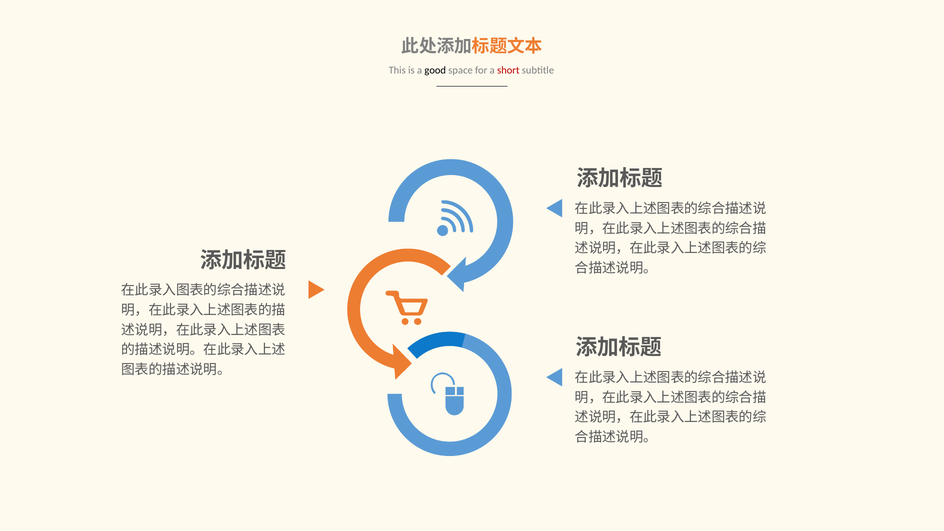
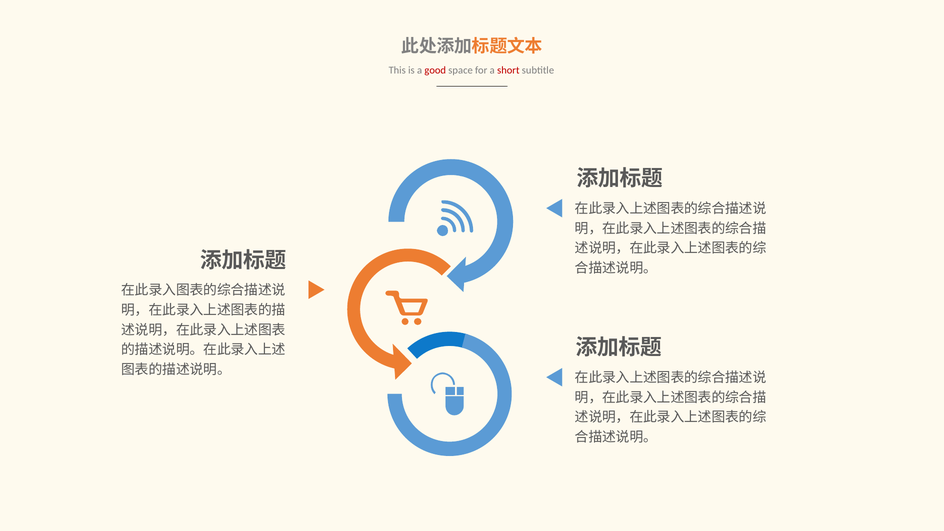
good colour: black -> red
